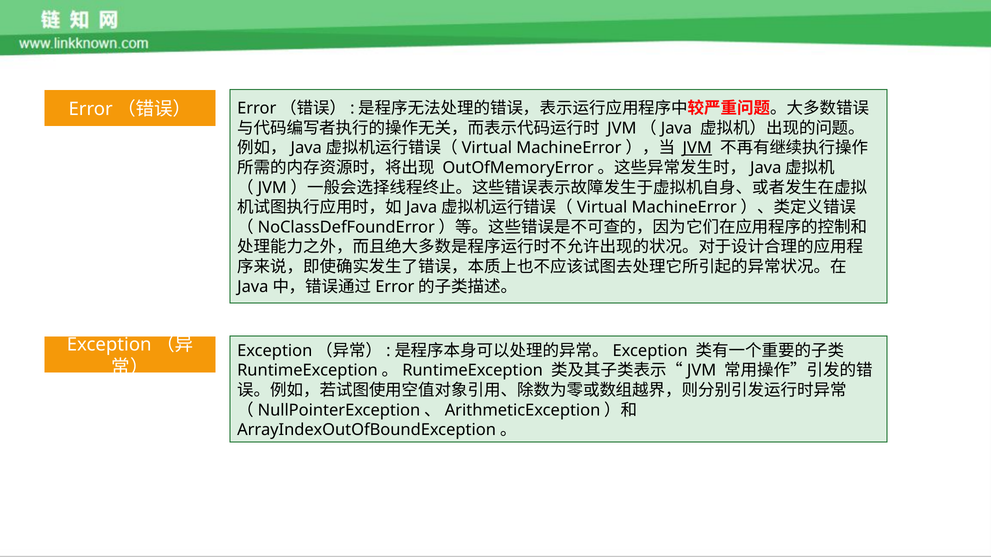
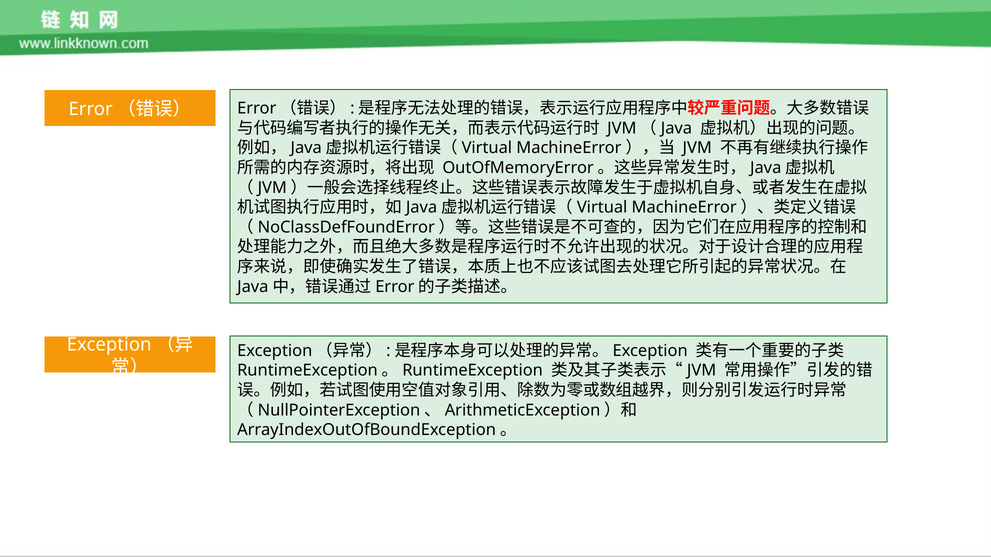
JVM underline: present -> none
